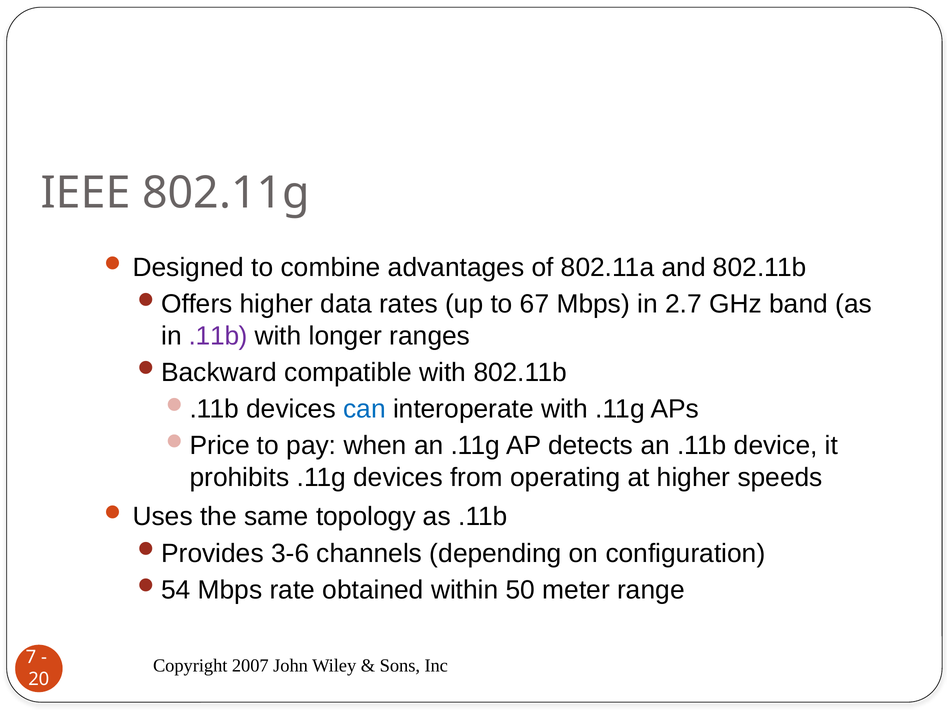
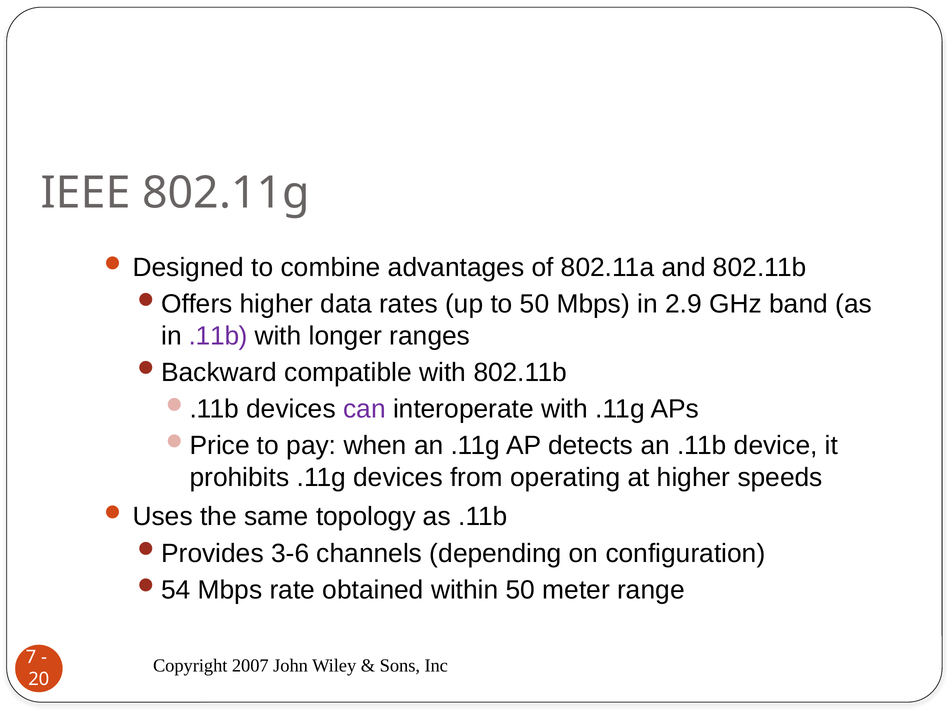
to 67: 67 -> 50
2.7: 2.7 -> 2.9
can colour: blue -> purple
